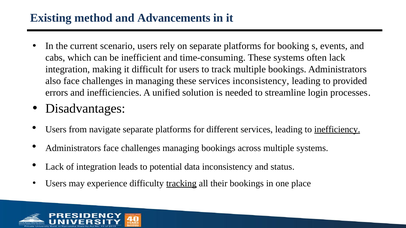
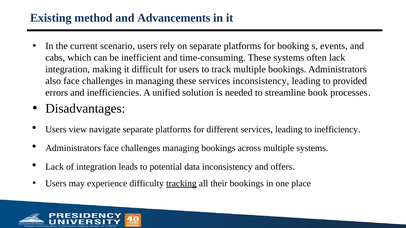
login: login -> book
from: from -> view
inefficiency underline: present -> none
status: status -> offers
